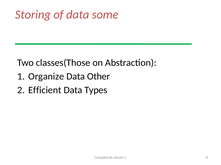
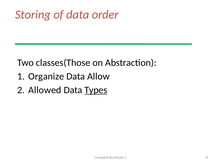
some: some -> order
Other: Other -> Allow
Efficient: Efficient -> Allowed
Types underline: none -> present
